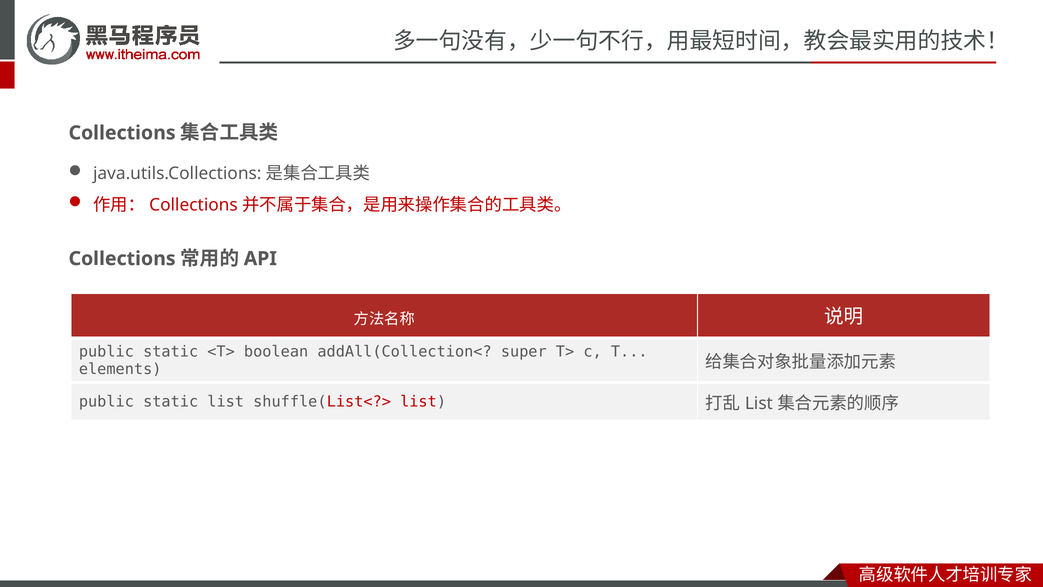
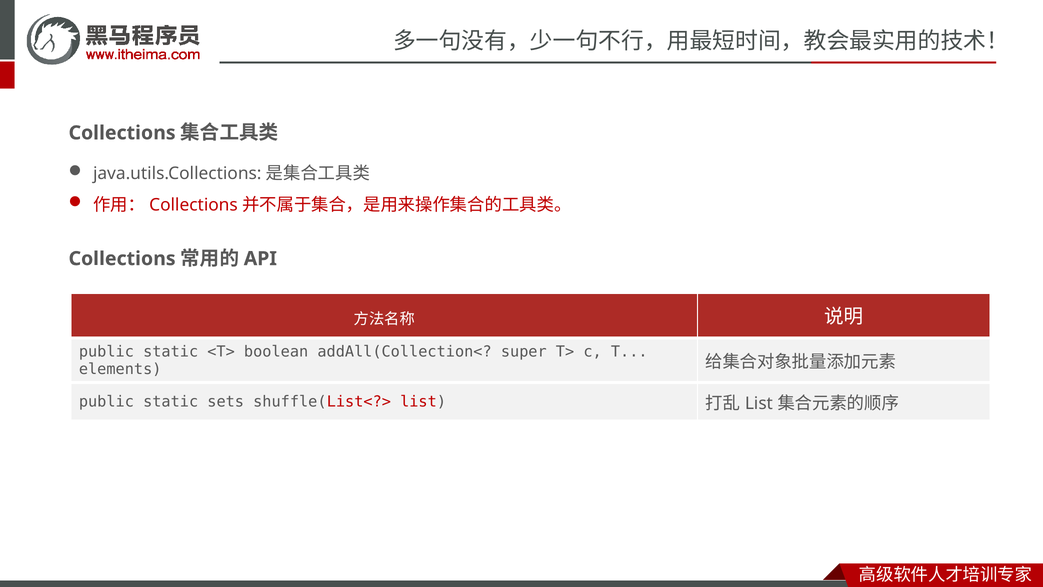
static list: list -> sets
